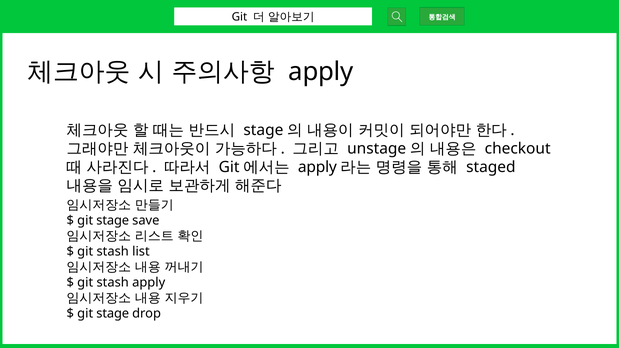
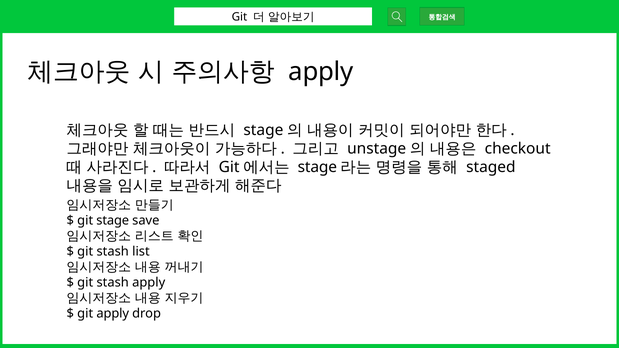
apply at (317, 167): apply -> stage
stage at (113, 314): stage -> apply
